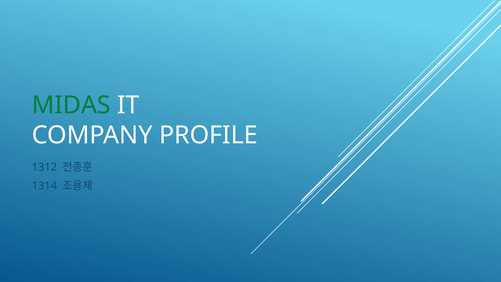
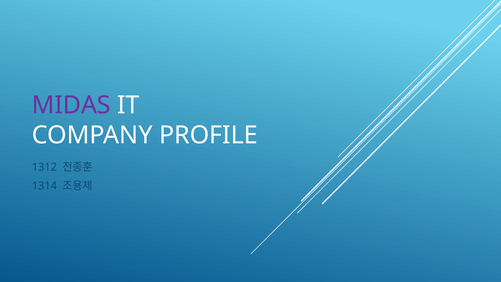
MIDAS colour: green -> purple
